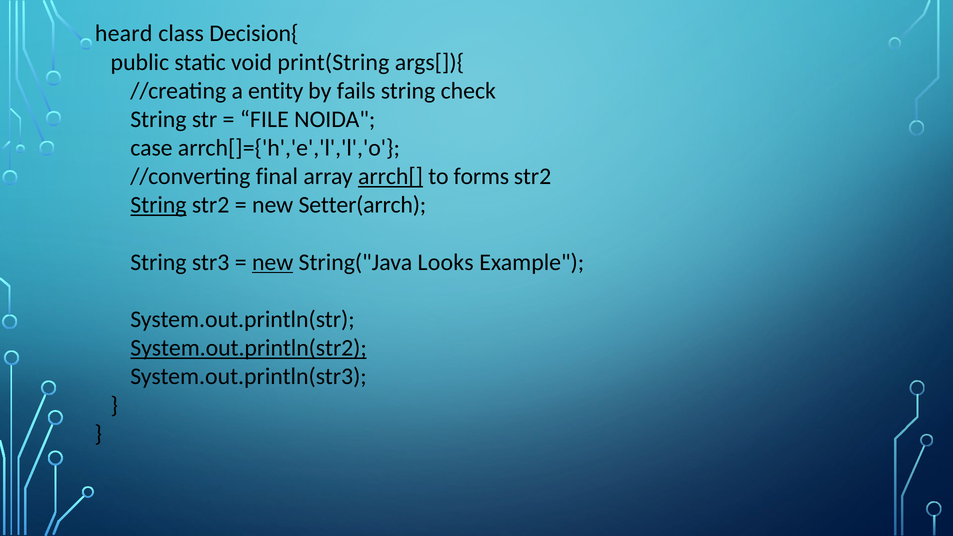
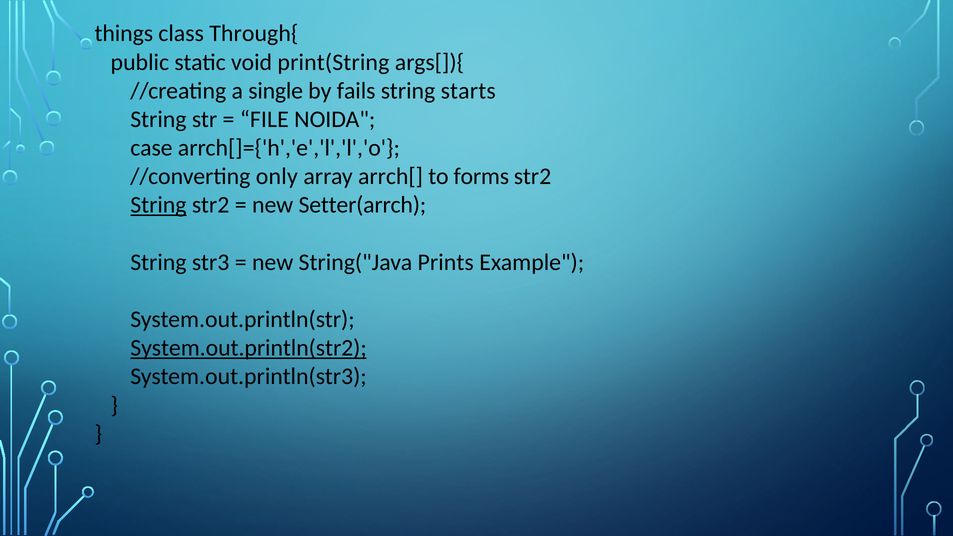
heard: heard -> things
Decision{: Decision{ -> Through{
entity: entity -> single
check: check -> starts
final: final -> only
arrch[ underline: present -> none
new at (273, 262) underline: present -> none
Looks: Looks -> Prints
